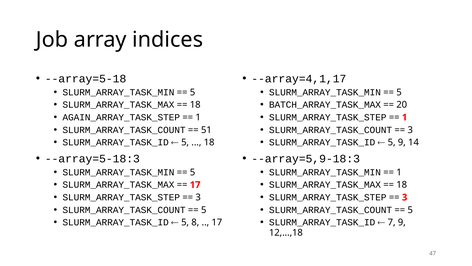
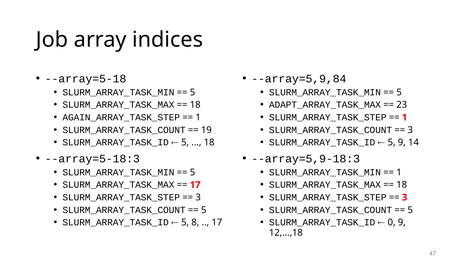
--array=4,1,17: --array=4,1,17 -> --array=5,9,84
BATCH_ARRAY_TASK_MAX: BATCH_ARRAY_TASK_MAX -> ADAPT_ARRAY_TASK_MAX
20: 20 -> 23
51: 51 -> 19
7: 7 -> 0
